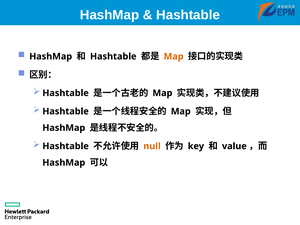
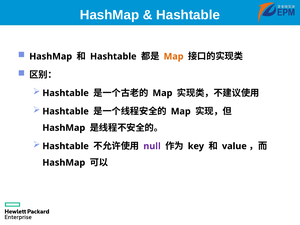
null colour: orange -> purple
